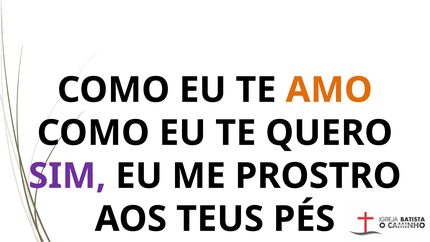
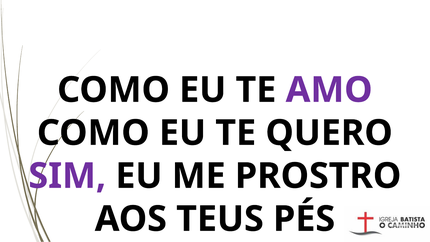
AMO colour: orange -> purple
